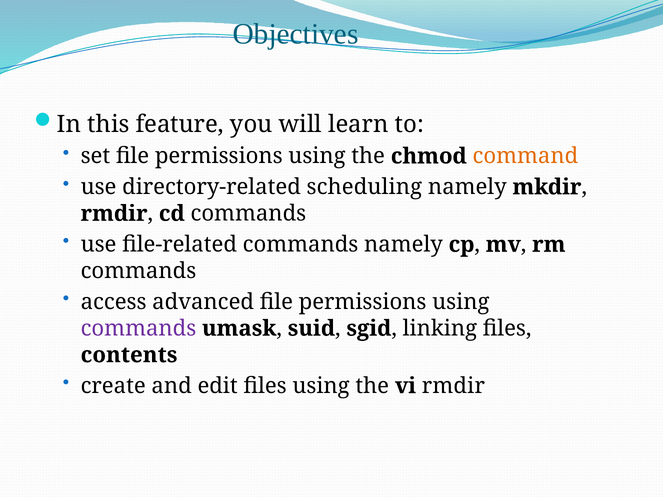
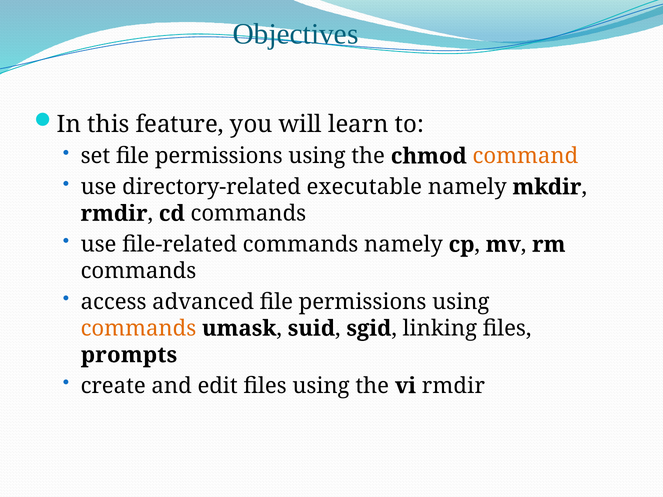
scheduling: scheduling -> executable
commands at (138, 329) colour: purple -> orange
contents: contents -> prompts
